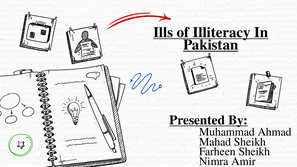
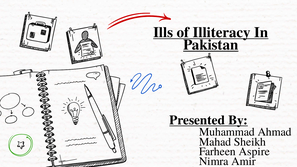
Farheen Sheikh: Sheikh -> Aspire
